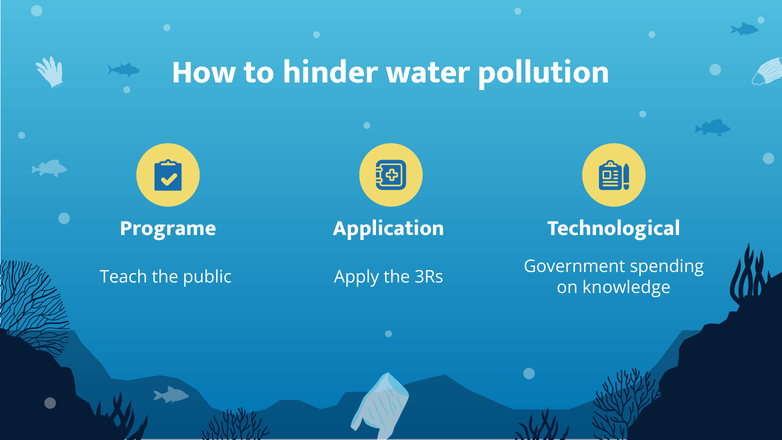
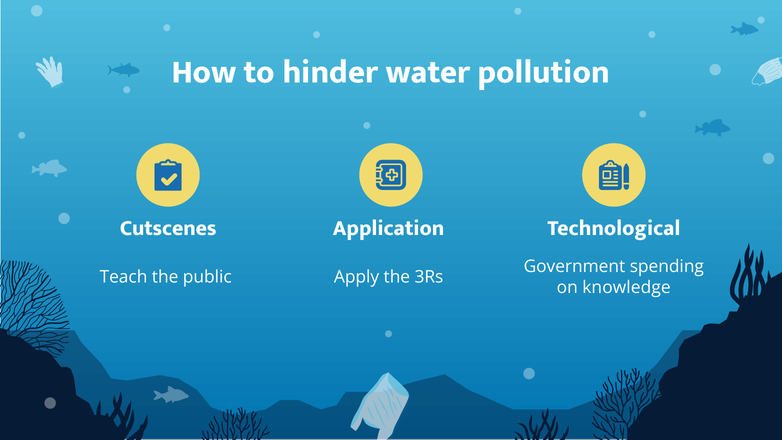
Programe: Programe -> Cutscenes
